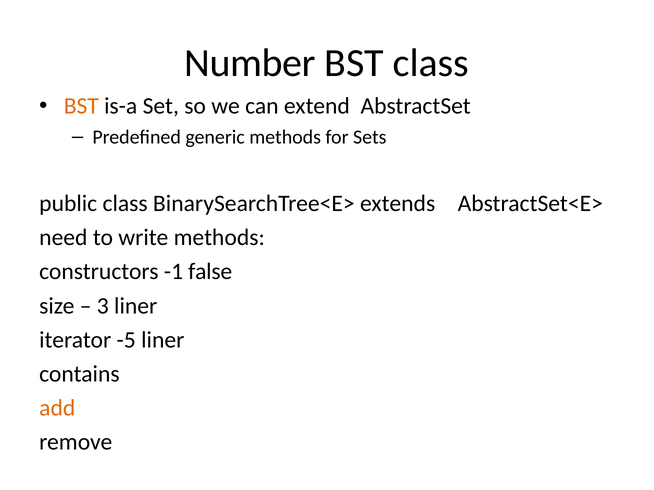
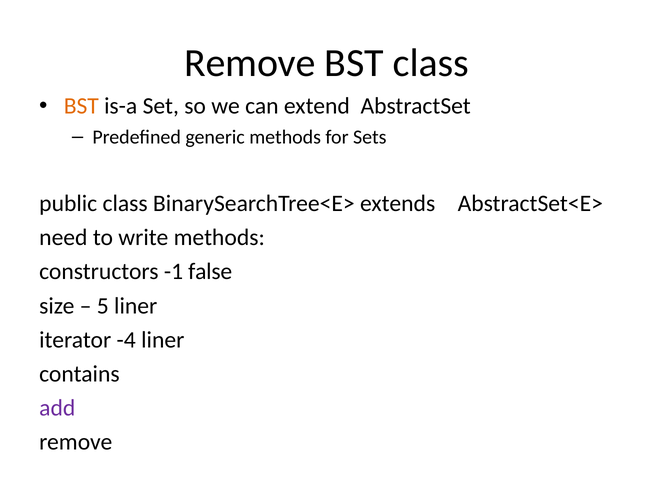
Number at (250, 63): Number -> Remove
3: 3 -> 5
-5: -5 -> -4
add colour: orange -> purple
